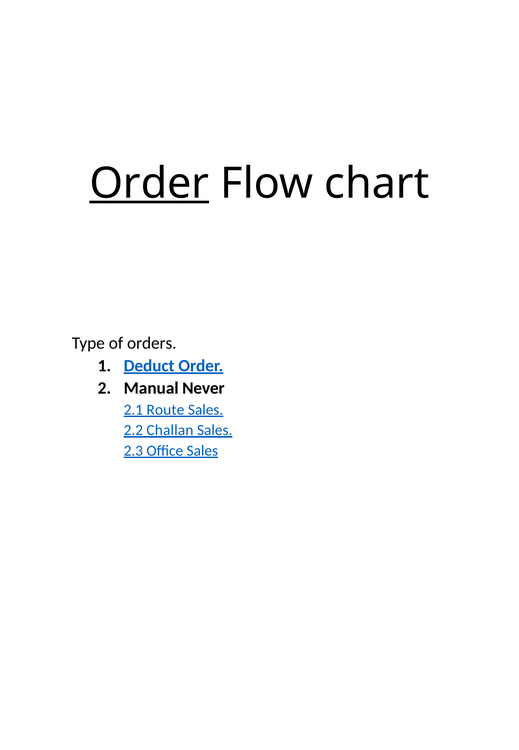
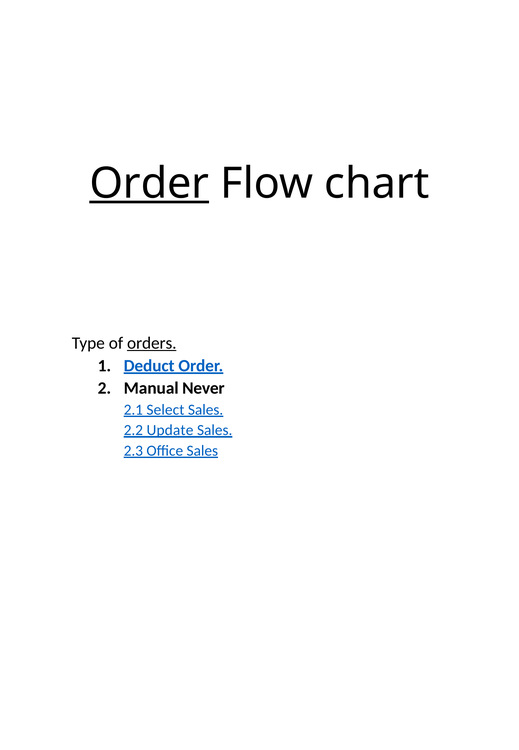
orders underline: none -> present
Route: Route -> Select
Challan: Challan -> Update
